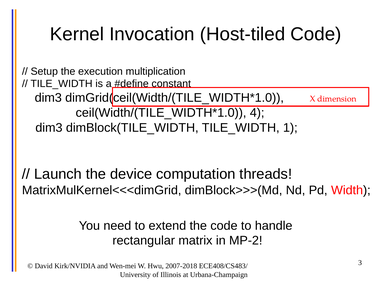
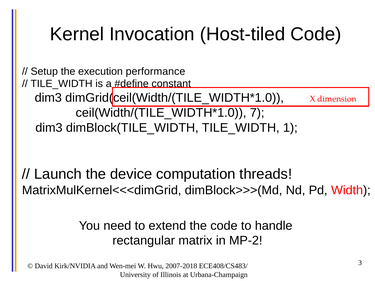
multiplication: multiplication -> performance
4: 4 -> 7
